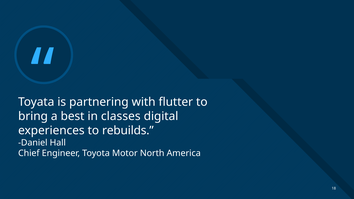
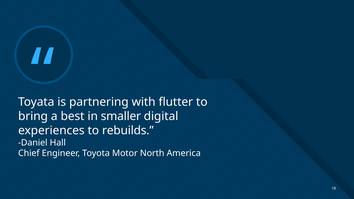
classes: classes -> smaller
